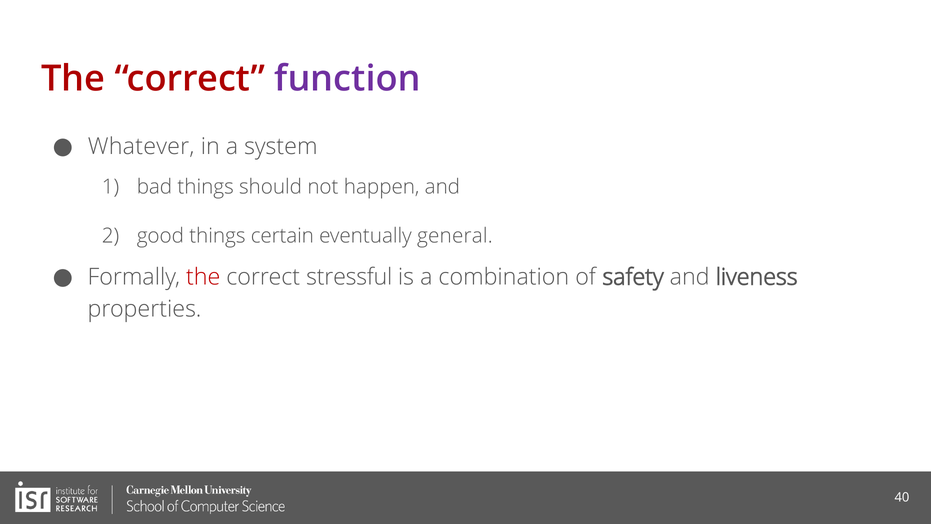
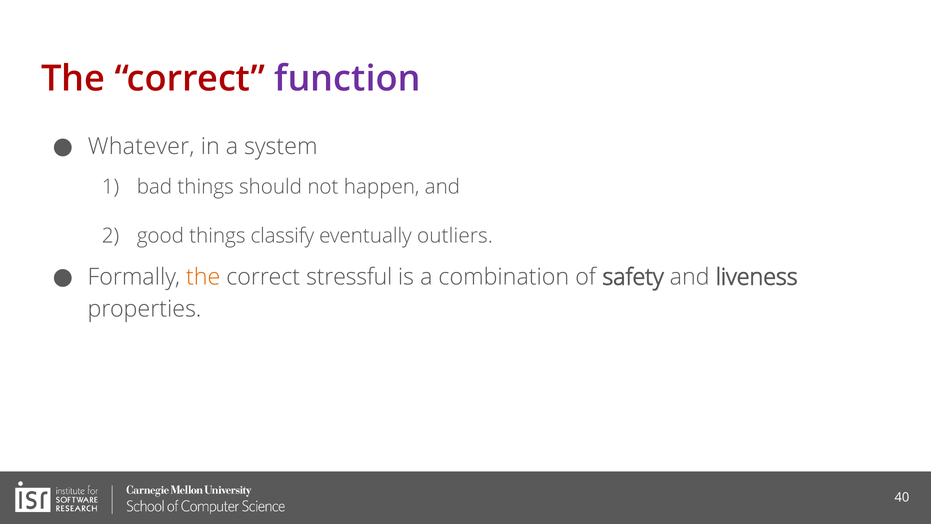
certain: certain -> classify
general: general -> outliers
the at (203, 277) colour: red -> orange
